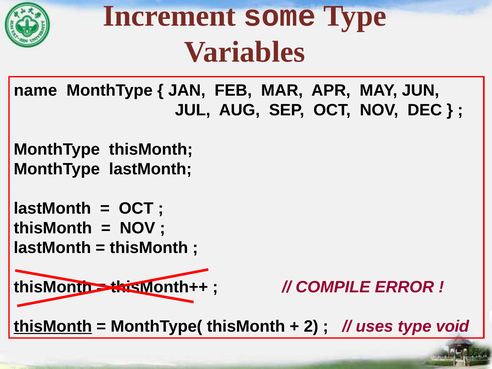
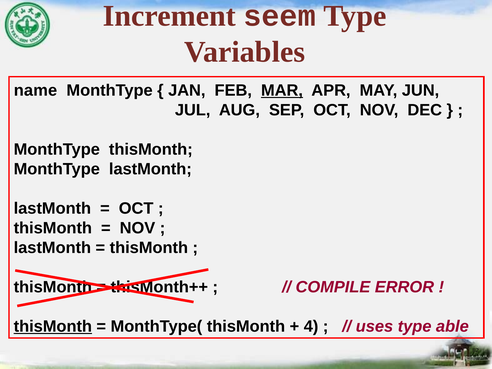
some: some -> seem
MAR underline: none -> present
2: 2 -> 4
void: void -> able
